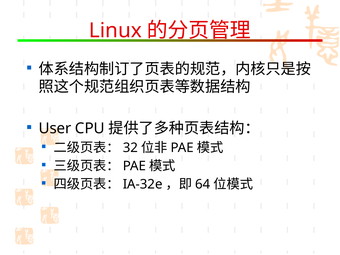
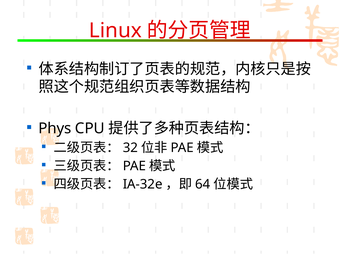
User: User -> Phys
